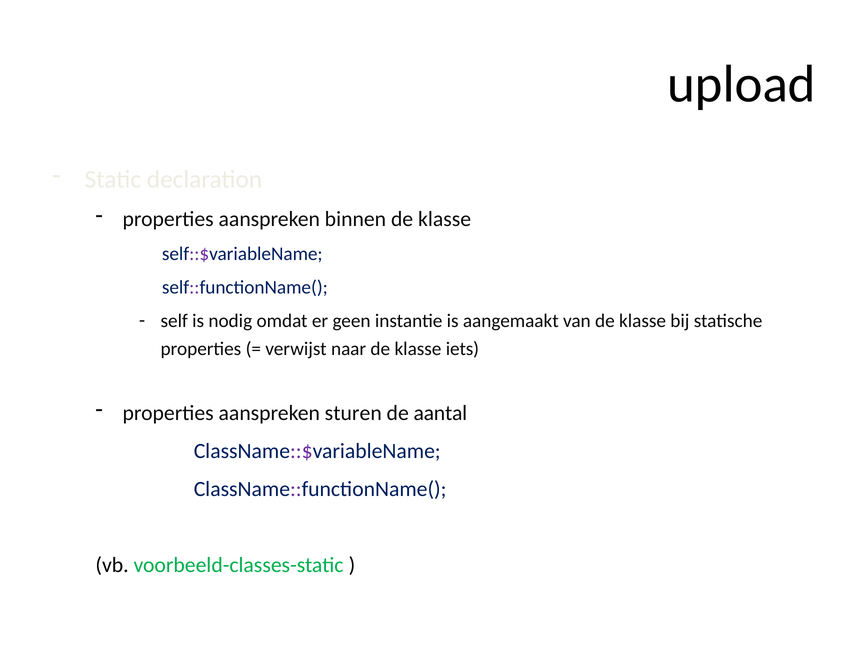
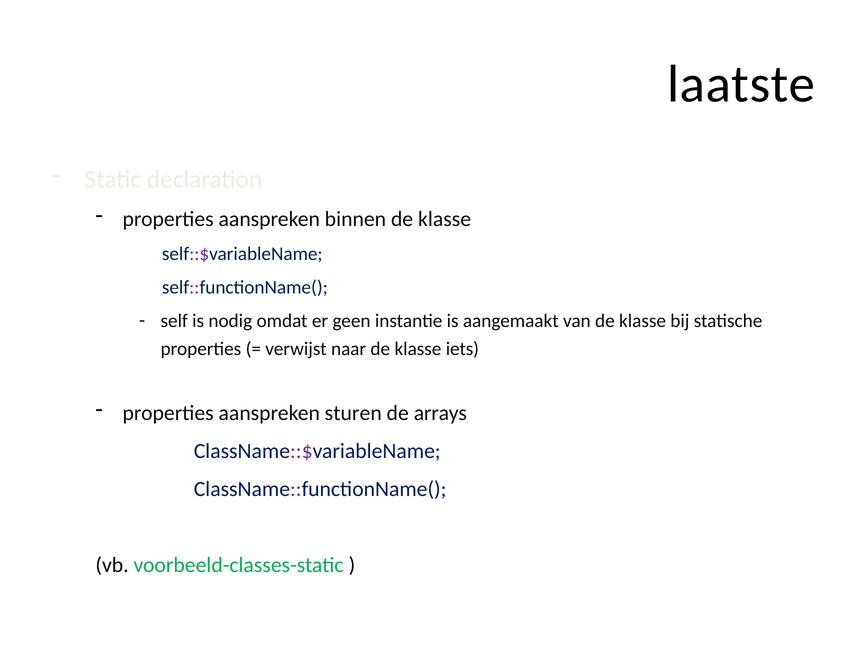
upload: upload -> laatste
aantal: aantal -> arrays
